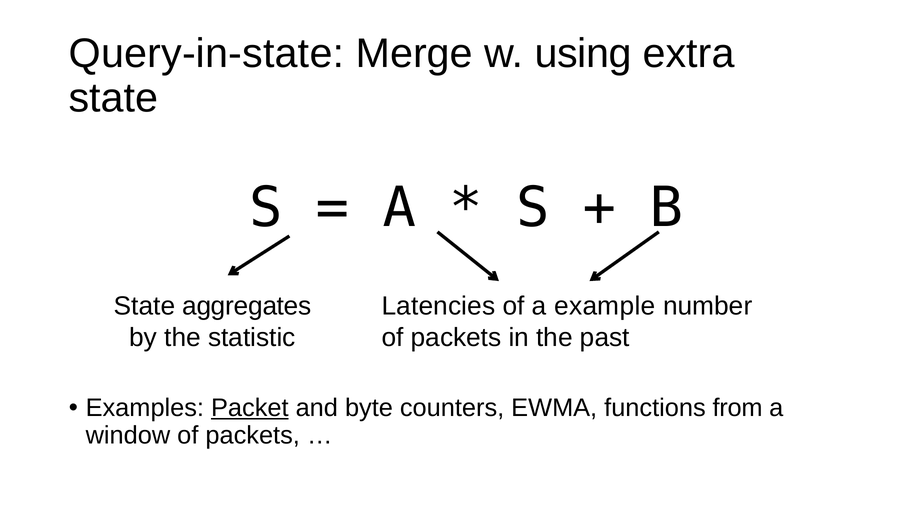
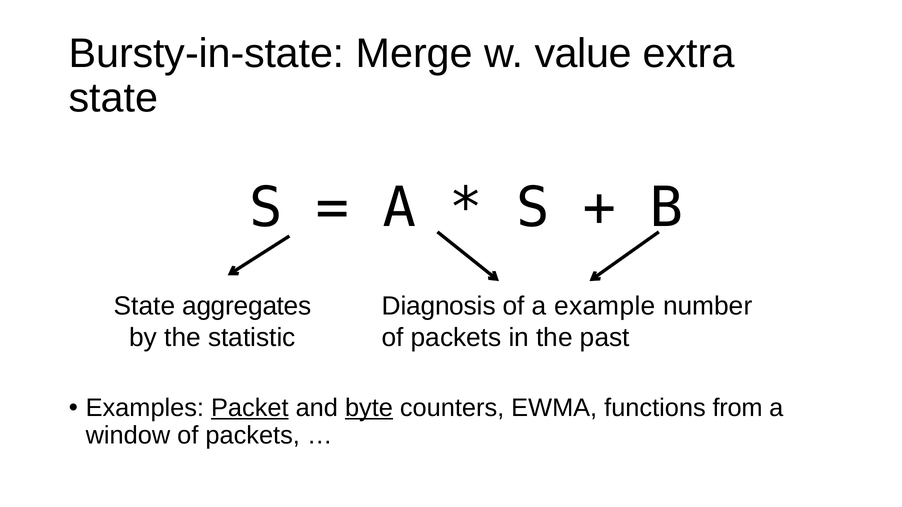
Query-in-state: Query-in-state -> Bursty-in-state
using: using -> value
Latencies: Latencies -> Diagnosis
byte underline: none -> present
